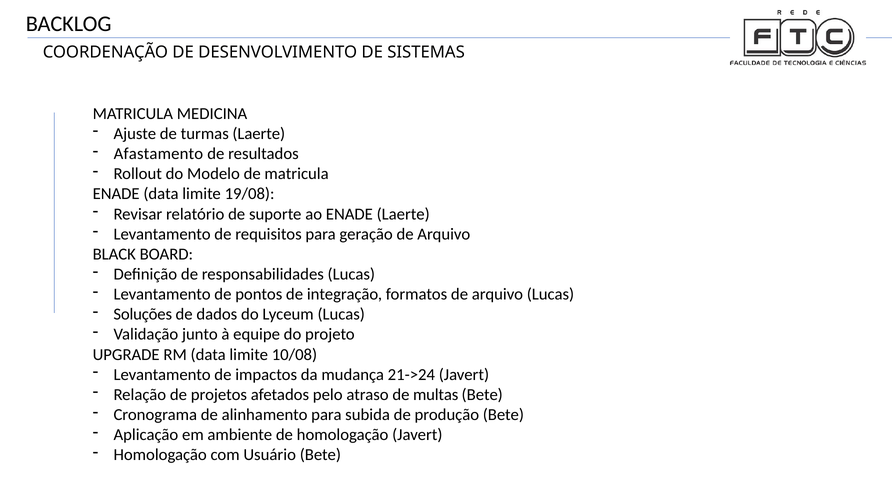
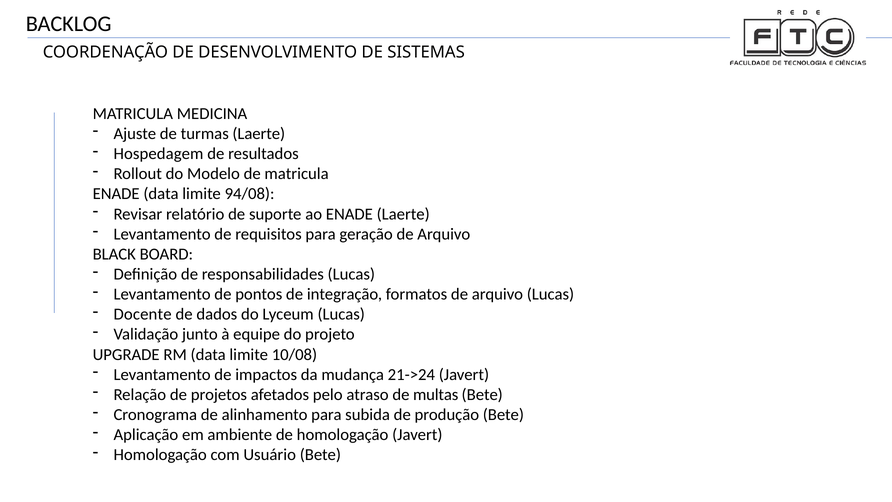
Afastamento: Afastamento -> Hospedagem
19/08: 19/08 -> 94/08
Soluções: Soluções -> Docente
